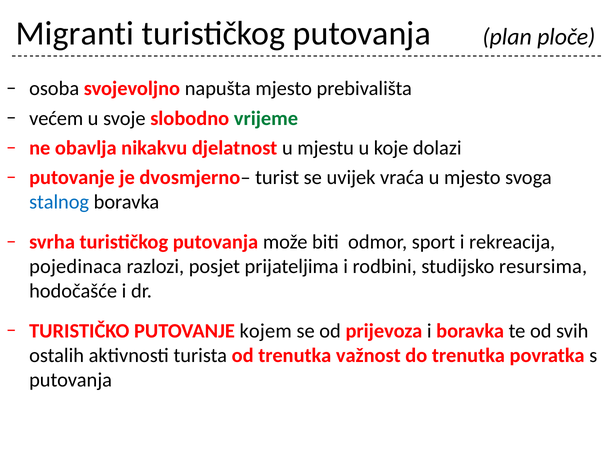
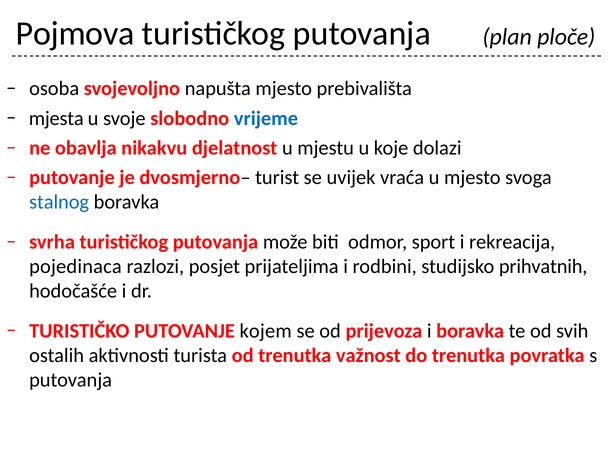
Migranti: Migranti -> Pojmova
većem: većem -> mjesta
vrijeme colour: green -> blue
resursima: resursima -> prihvatnih
